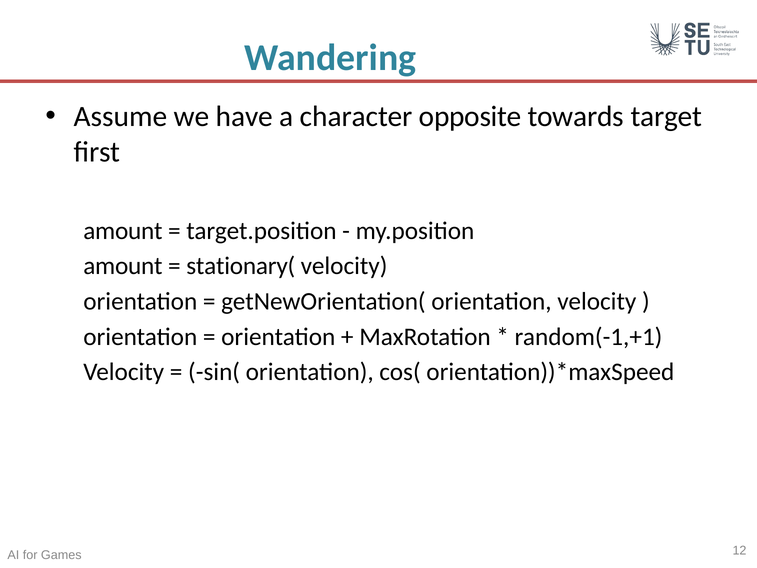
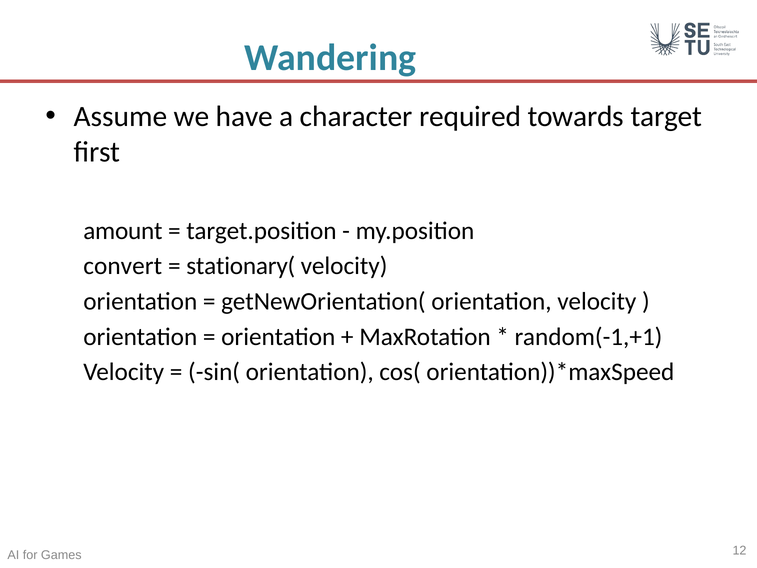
opposite: opposite -> required
amount at (123, 266): amount -> convert
